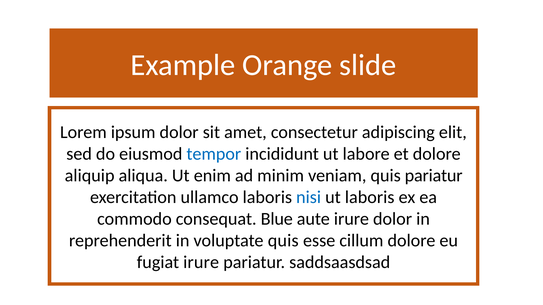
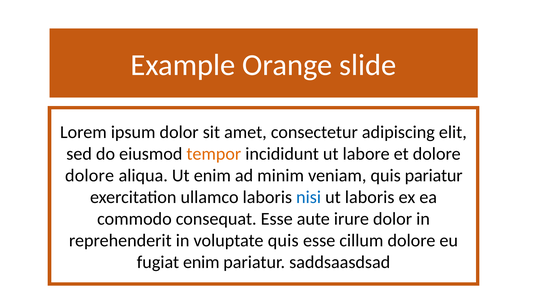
tempor colour: blue -> orange
aliquip at (90, 176): aliquip -> dolore
consequat Blue: Blue -> Esse
fugiat irure: irure -> enim
